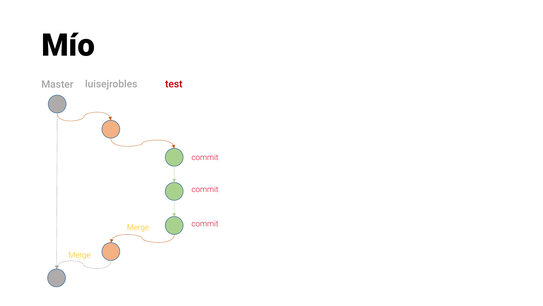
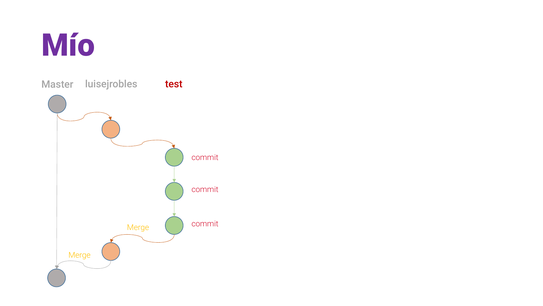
Mío colour: black -> purple
